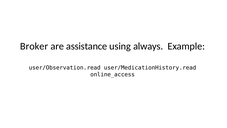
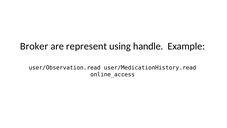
assistance: assistance -> represent
always: always -> handle
